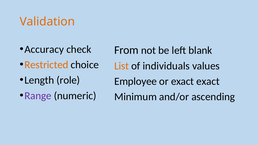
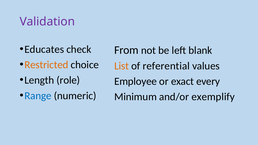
Validation colour: orange -> purple
Accuracy: Accuracy -> Educates
individuals: individuals -> referential
exact exact: exact -> every
Range colour: purple -> blue
ascending: ascending -> exemplify
